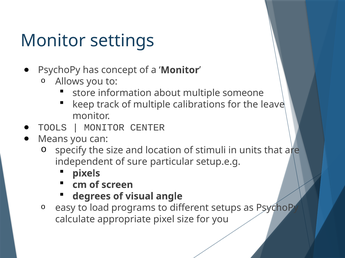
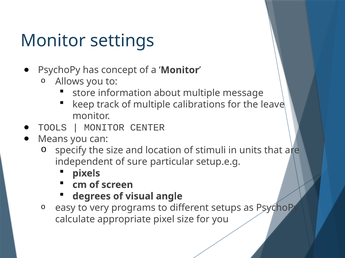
someone: someone -> message
load: load -> very
